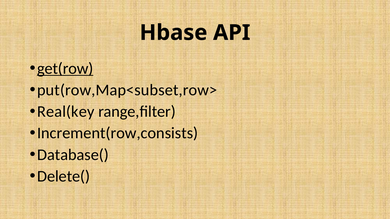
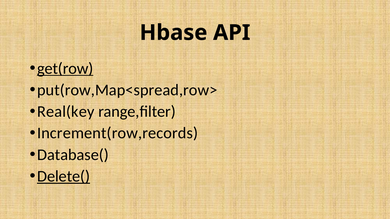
put(row,Map<subset,row>: put(row,Map<subset,row> -> put(row,Map<spread,row>
Increment(row,consists: Increment(row,consists -> Increment(row,records
Delete( underline: none -> present
